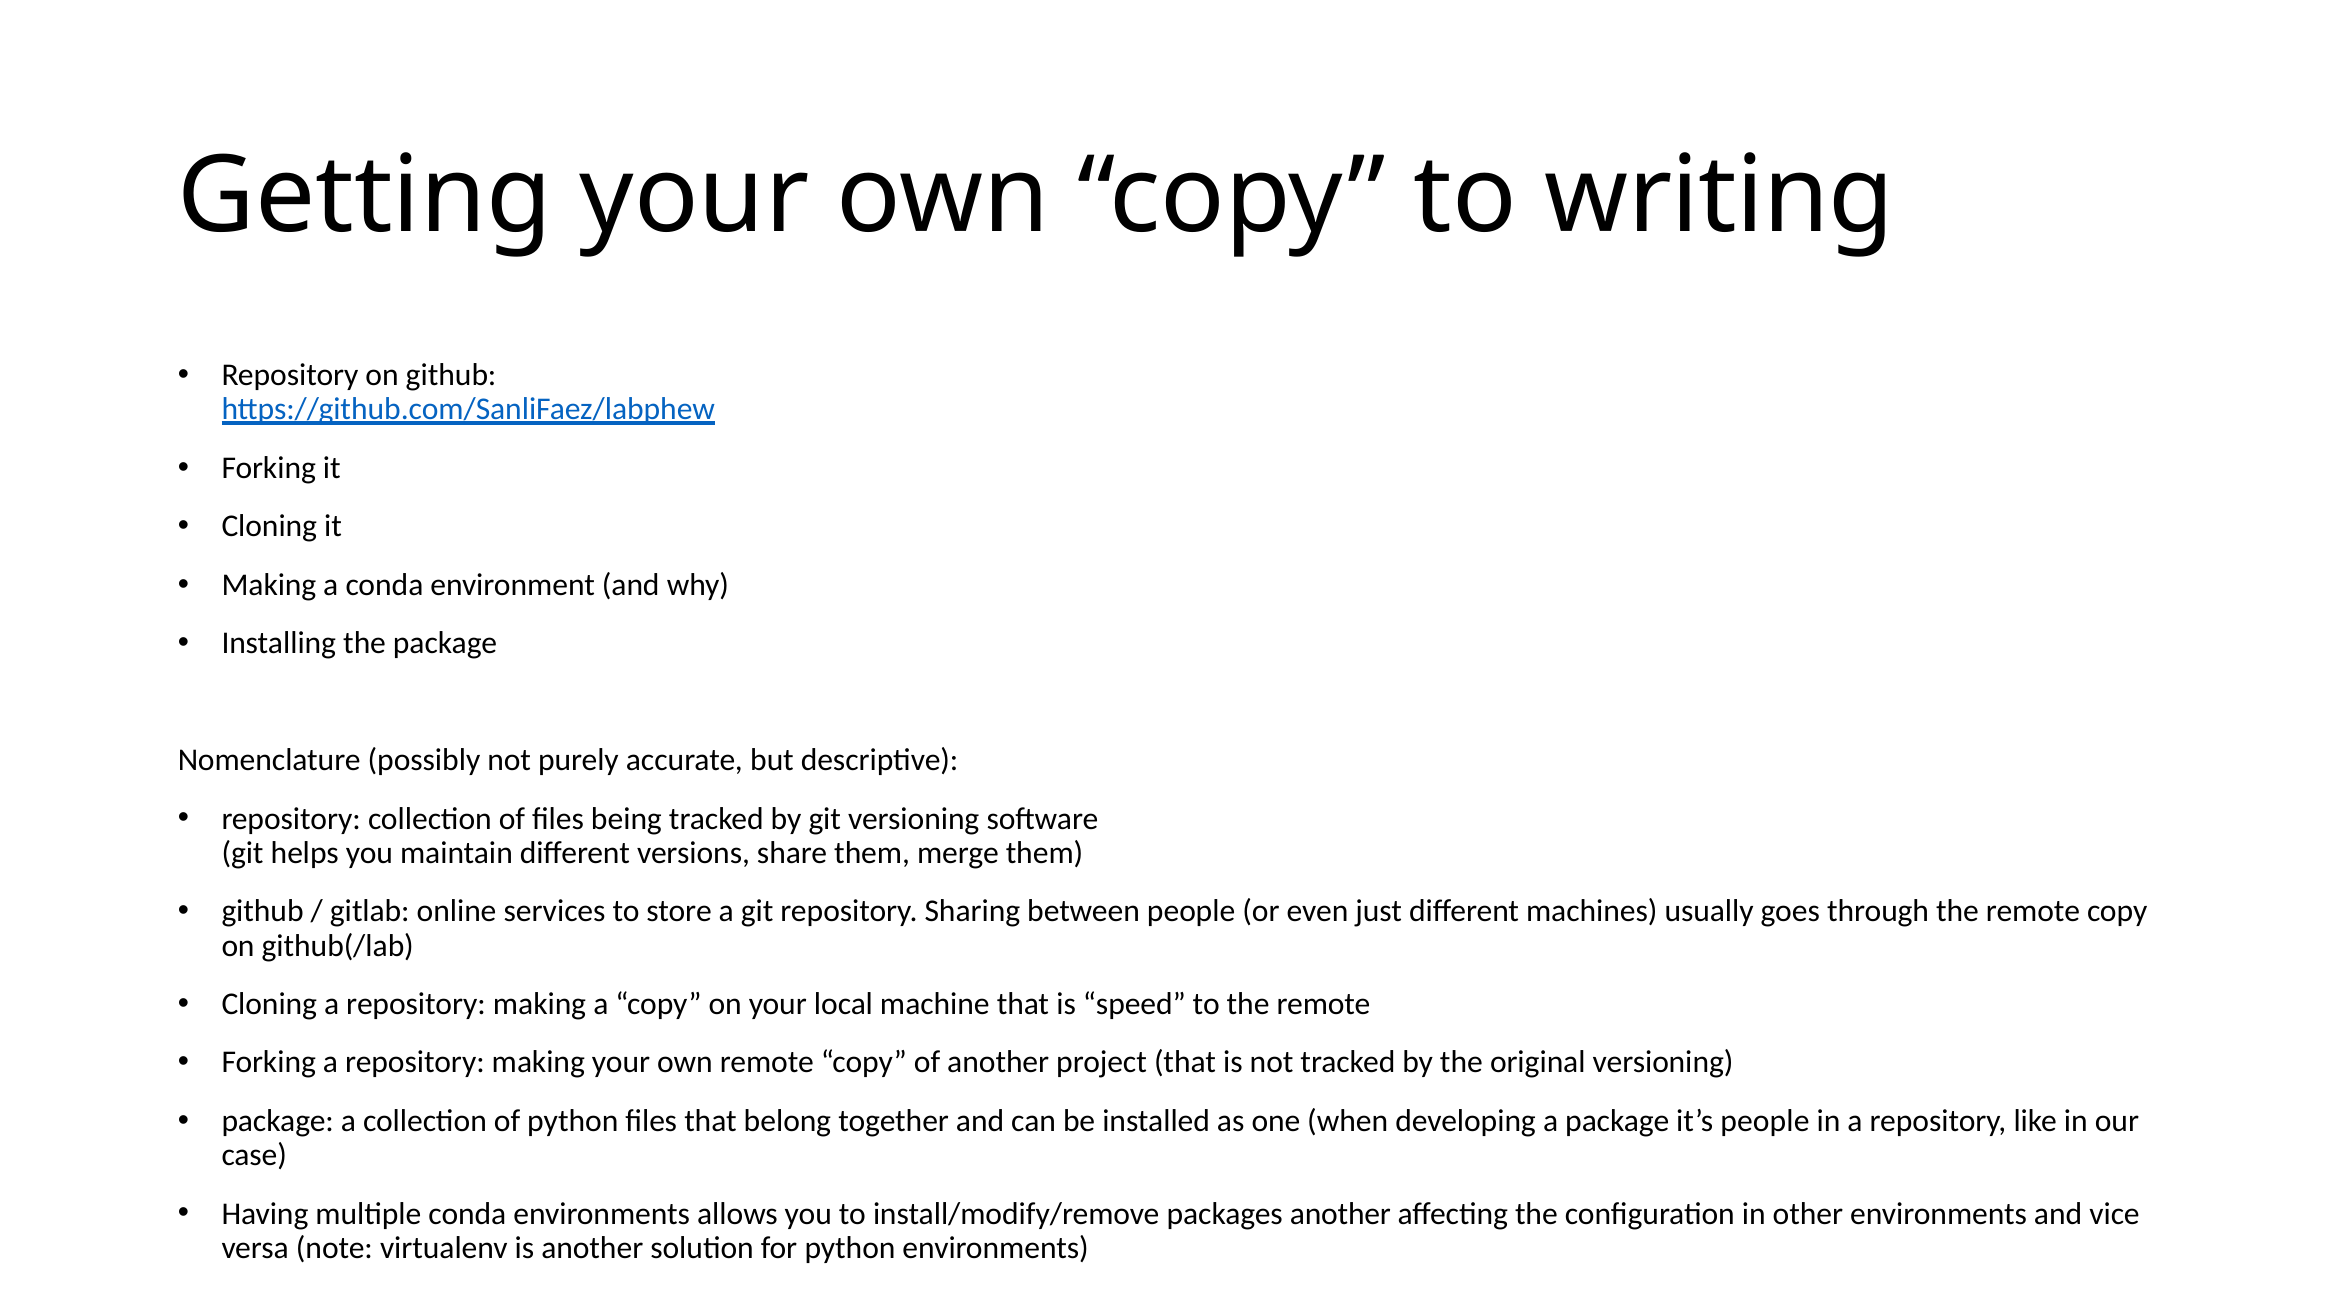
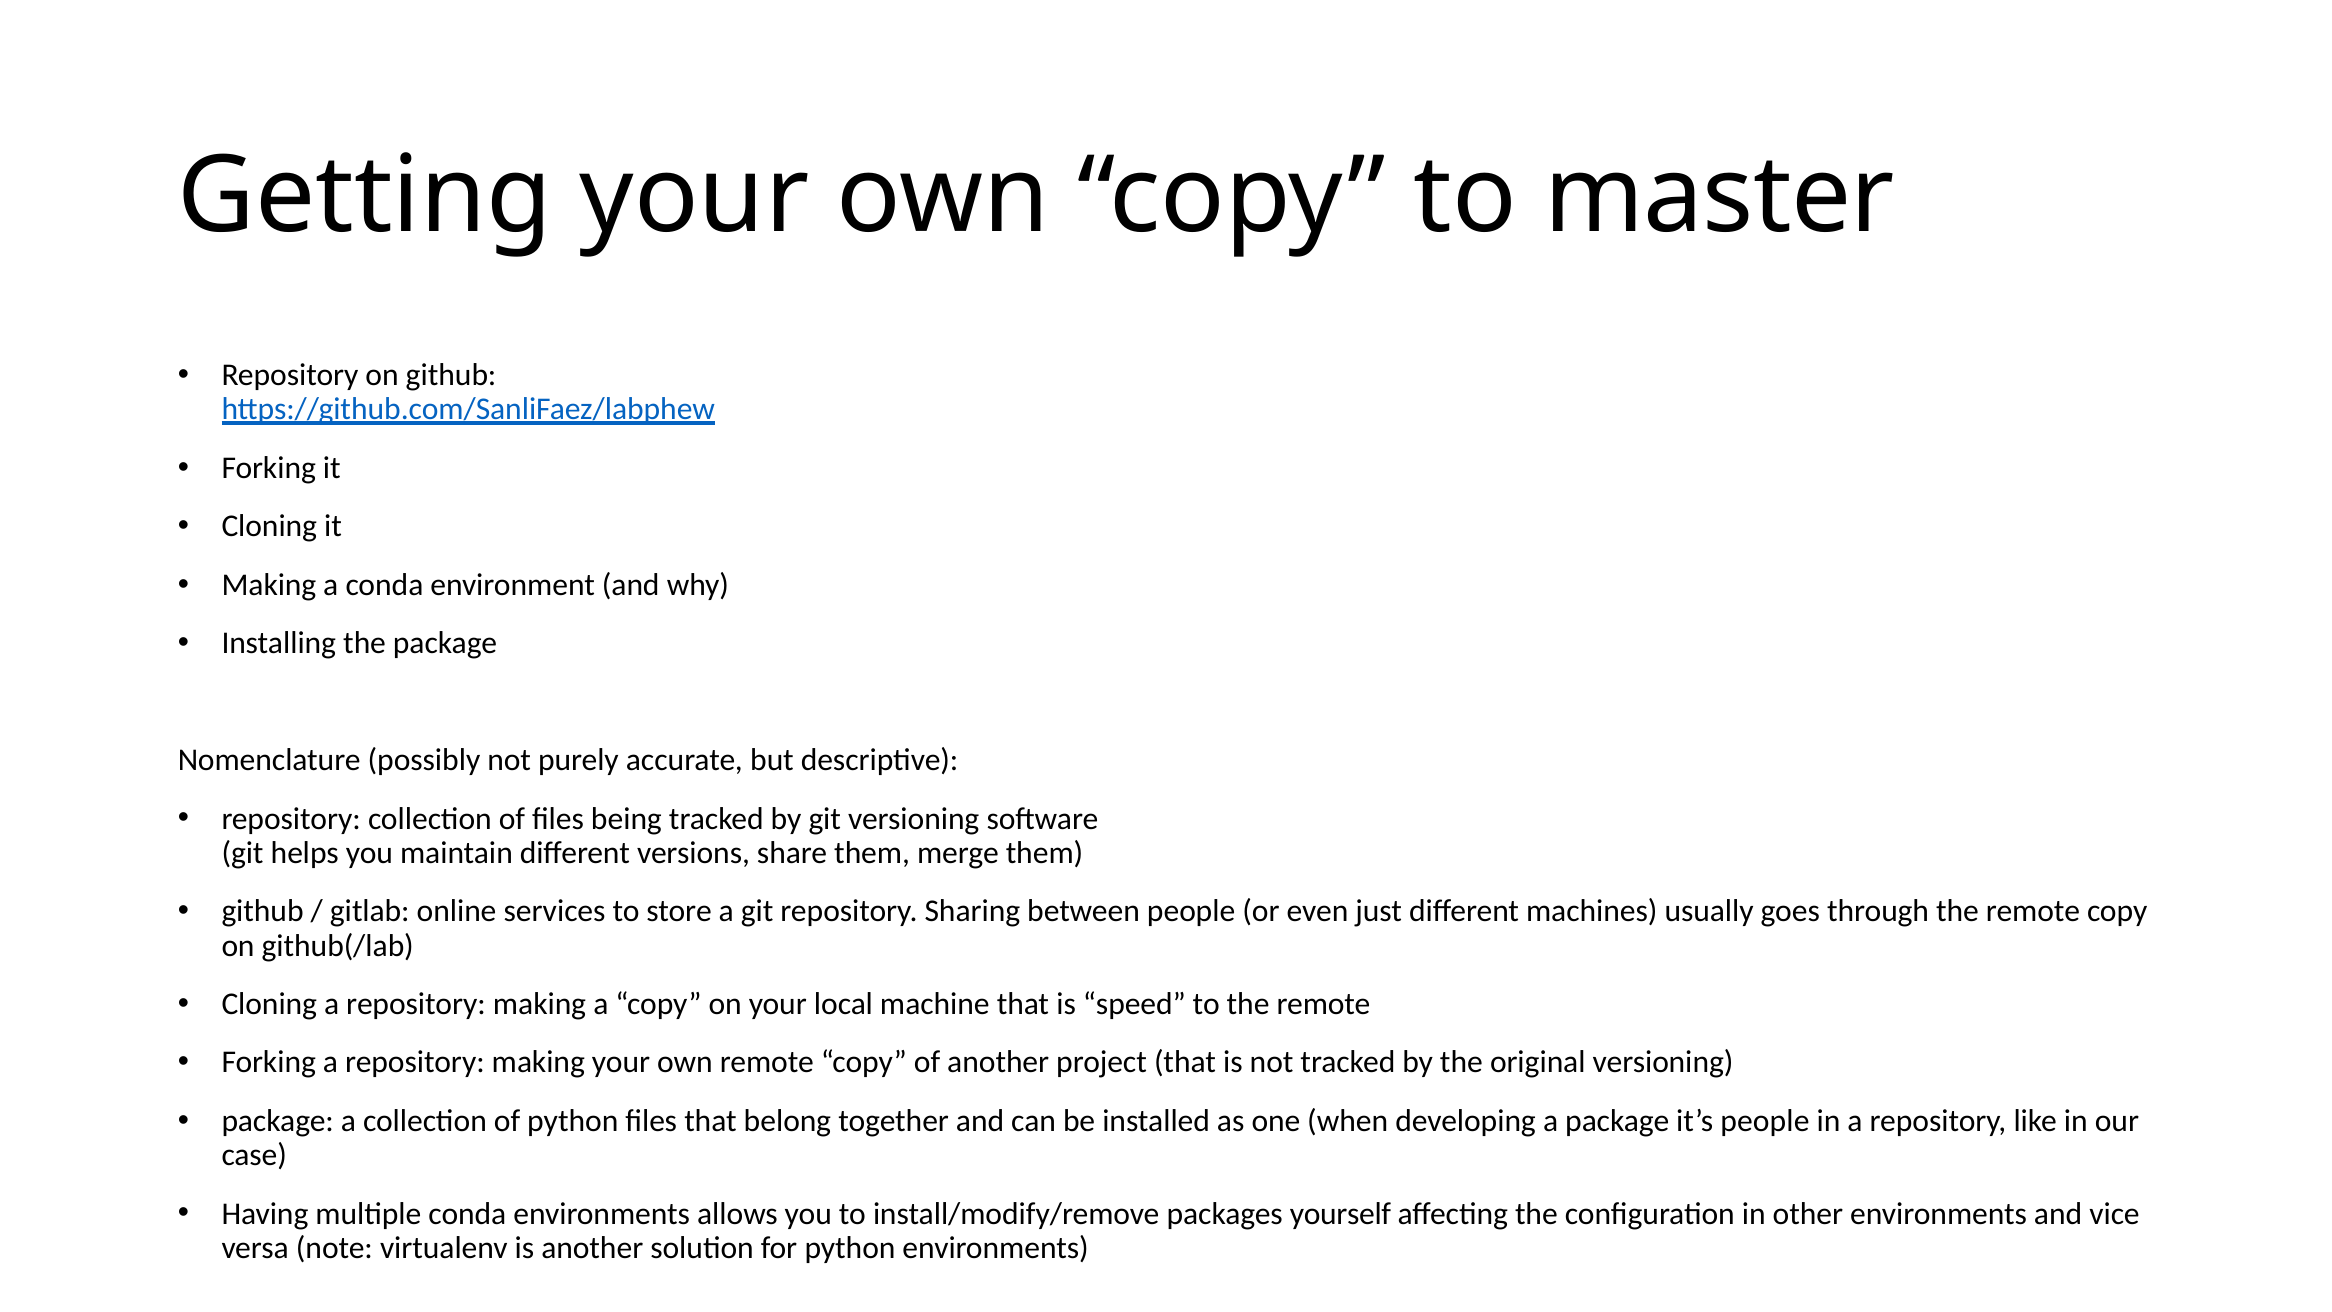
writing: writing -> master
packages another: another -> yourself
